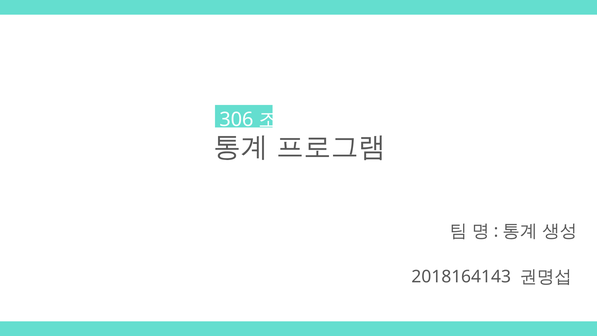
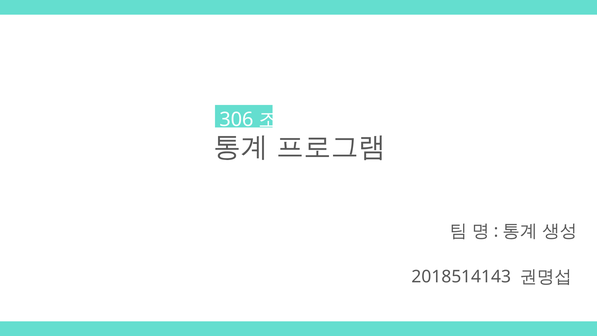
2018164143: 2018164143 -> 2018514143
